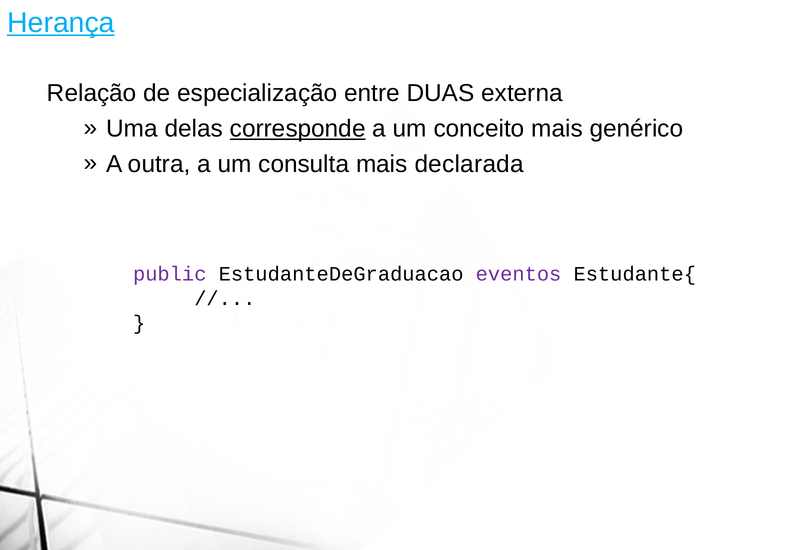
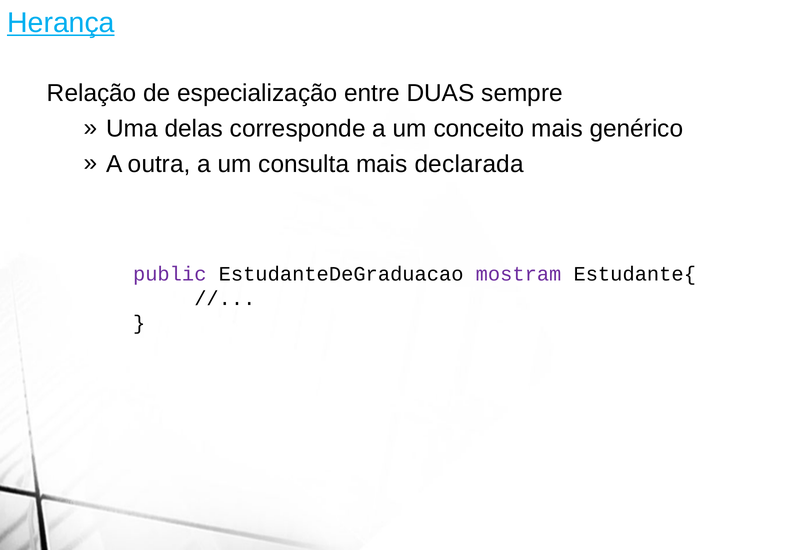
externa: externa -> sempre
corresponde underline: present -> none
eventos: eventos -> mostram
